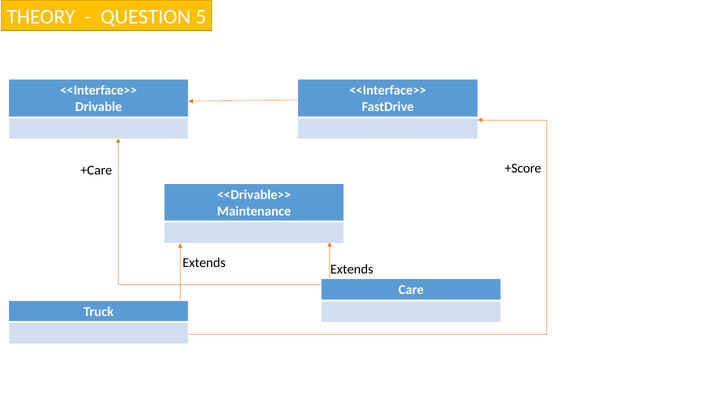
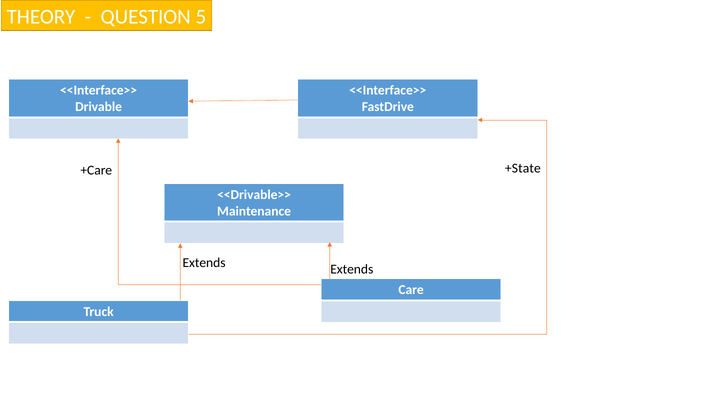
+Score: +Score -> +State
